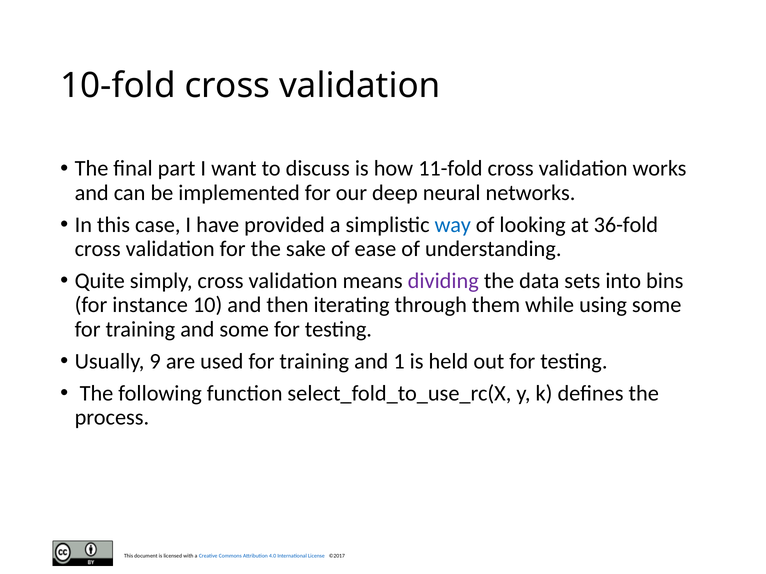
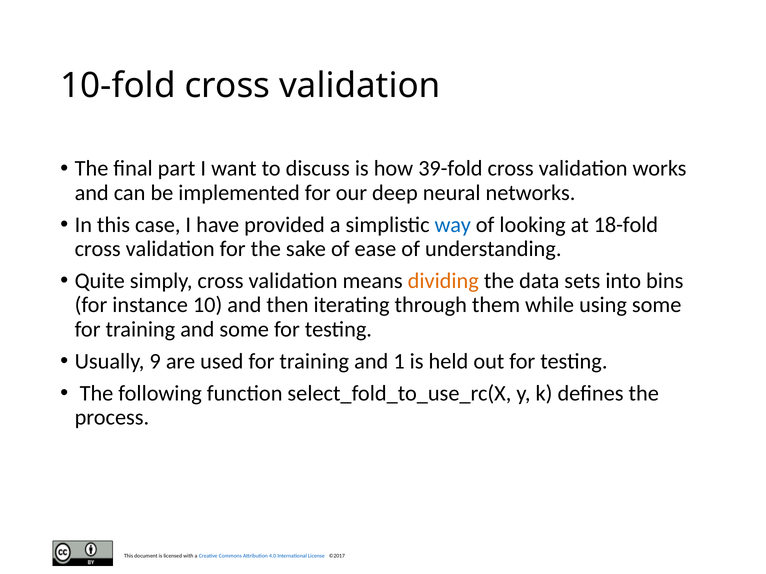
11-fold: 11-fold -> 39-fold
36-fold: 36-fold -> 18-fold
dividing colour: purple -> orange
